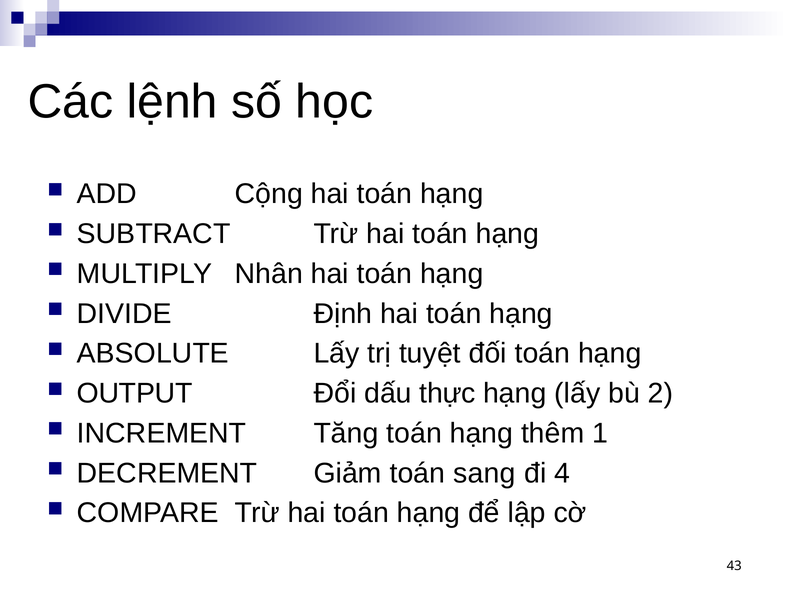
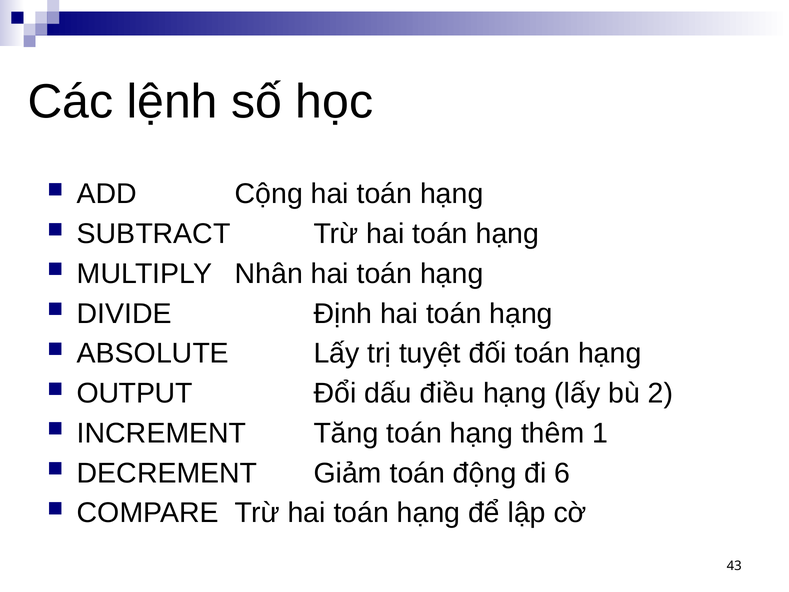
thực: thực -> điều
sang: sang -> động
4: 4 -> 6
